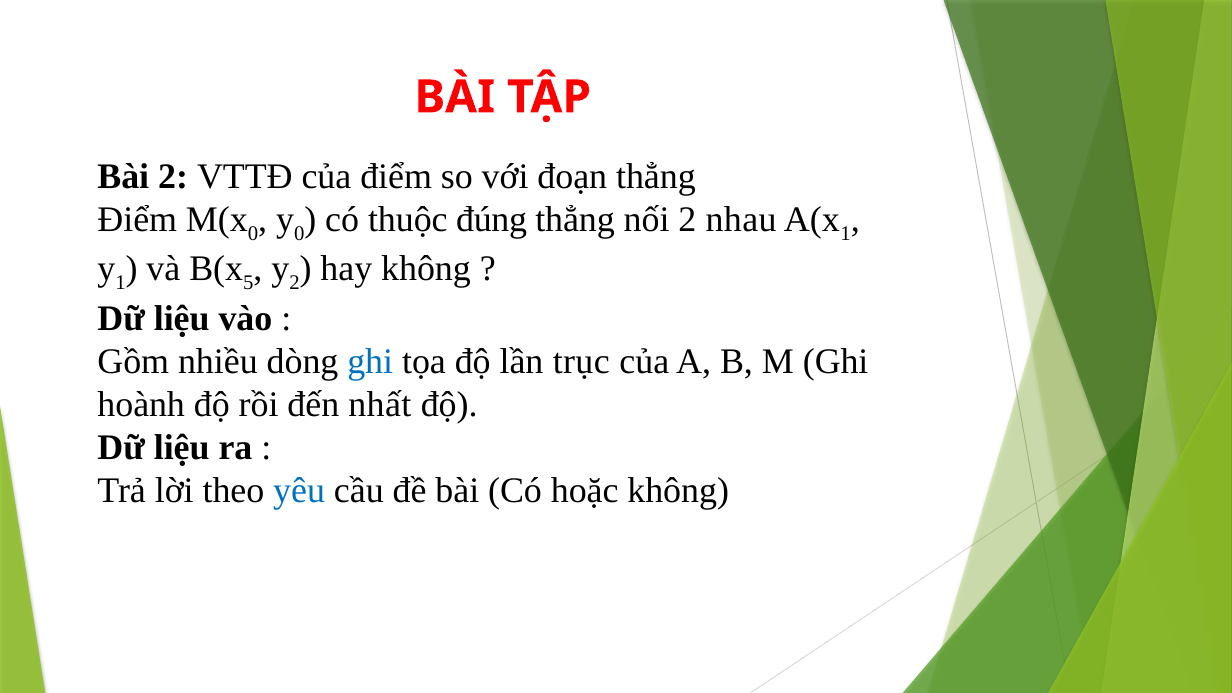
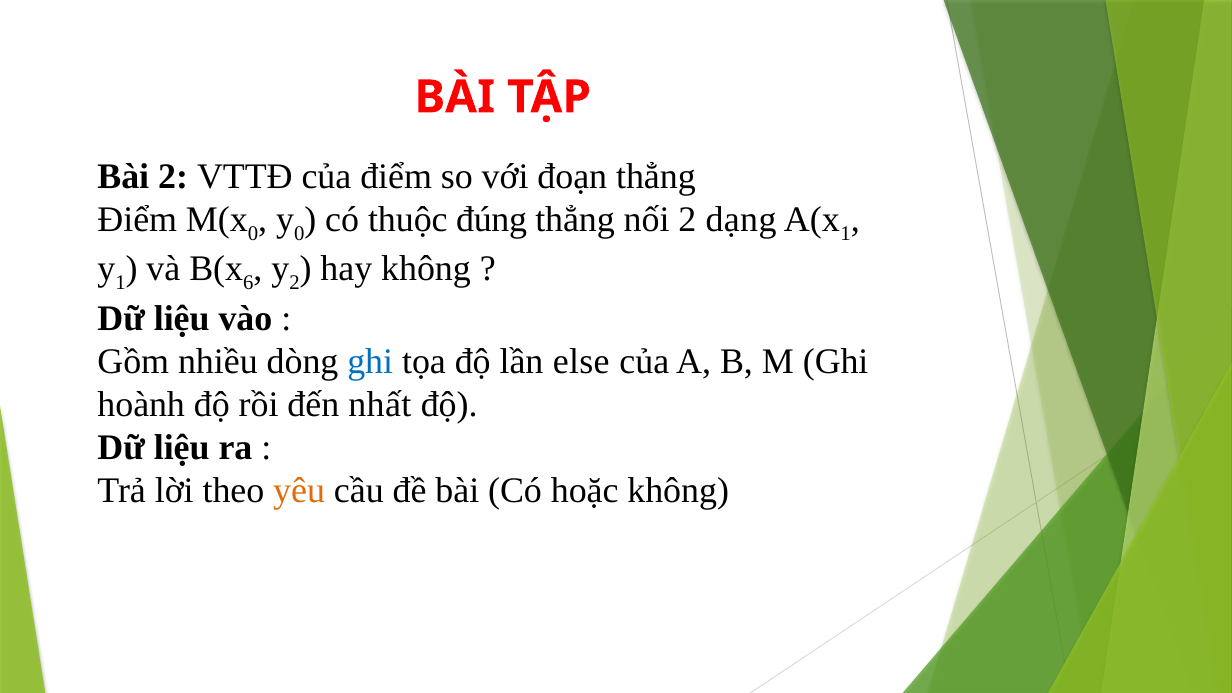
nhau: nhau -> dạng
5: 5 -> 6
trục: trục -> else
yêu colour: blue -> orange
